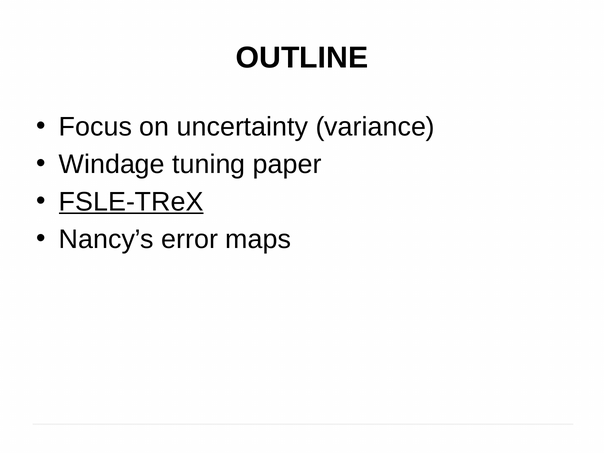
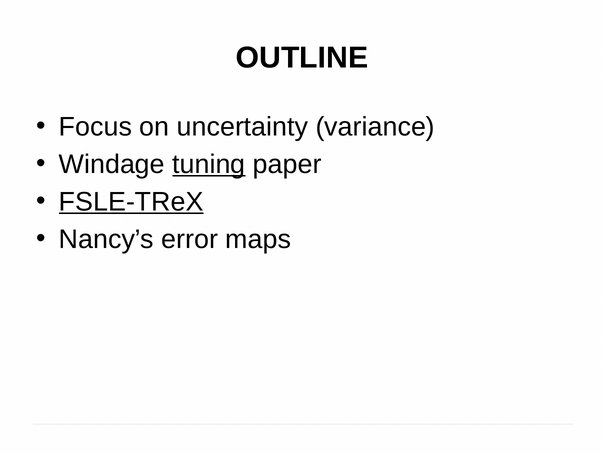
tuning underline: none -> present
